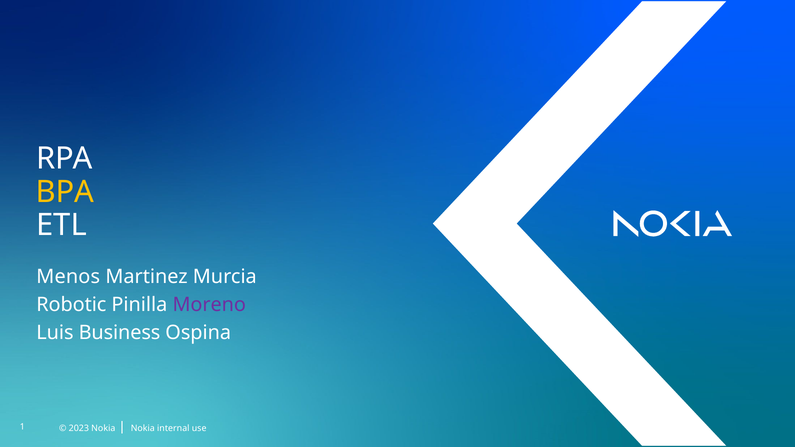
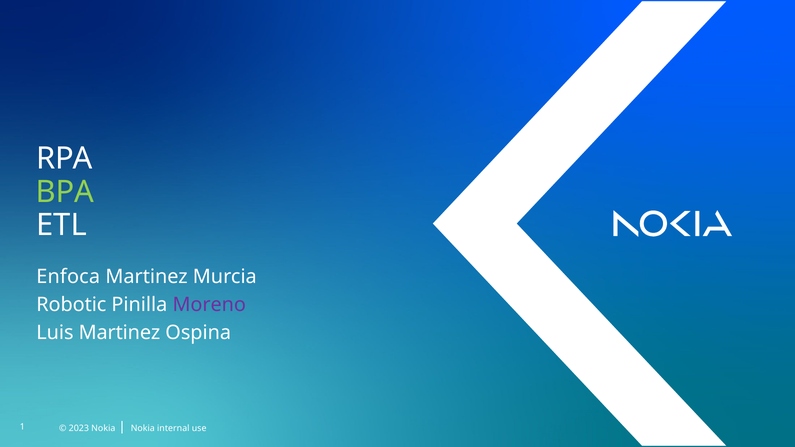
BPA colour: yellow -> light green
Menos: Menos -> Enfoca
Luis Business: Business -> Martinez
